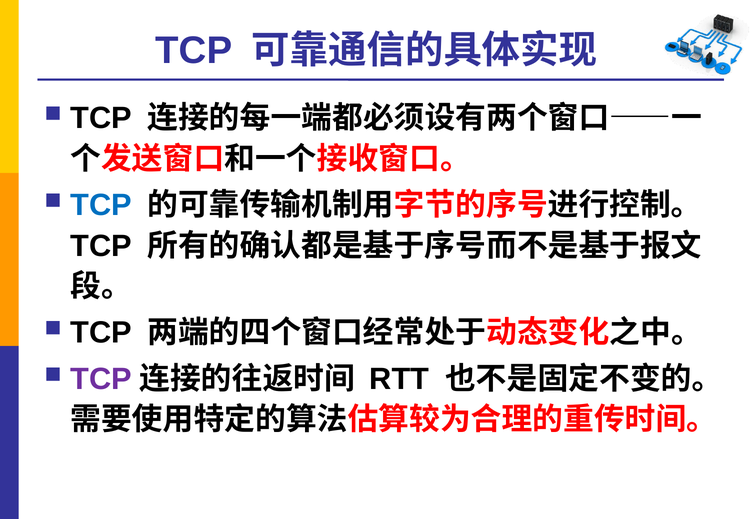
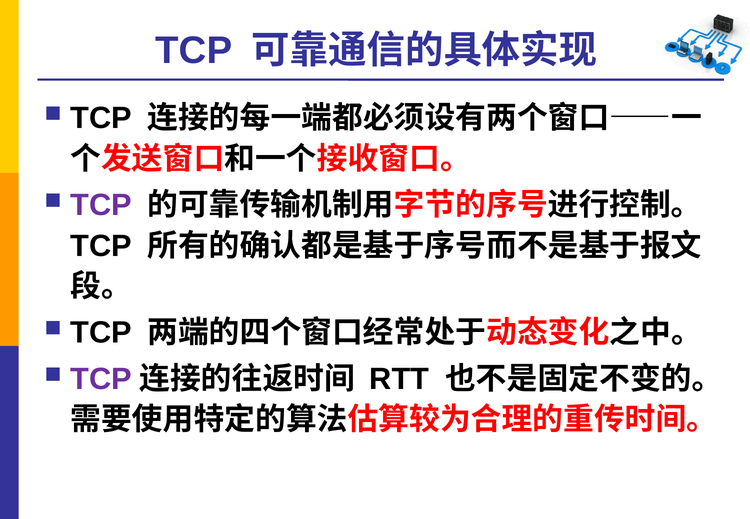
TCP at (101, 205) colour: blue -> purple
